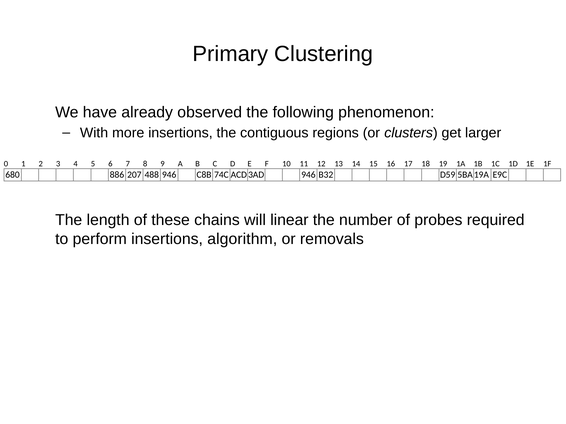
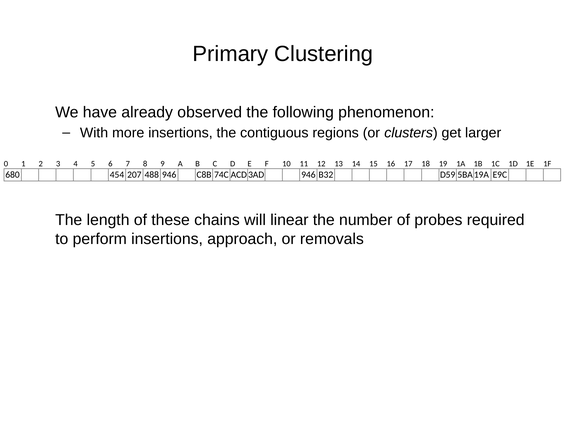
886: 886 -> 454
algorithm: algorithm -> approach
